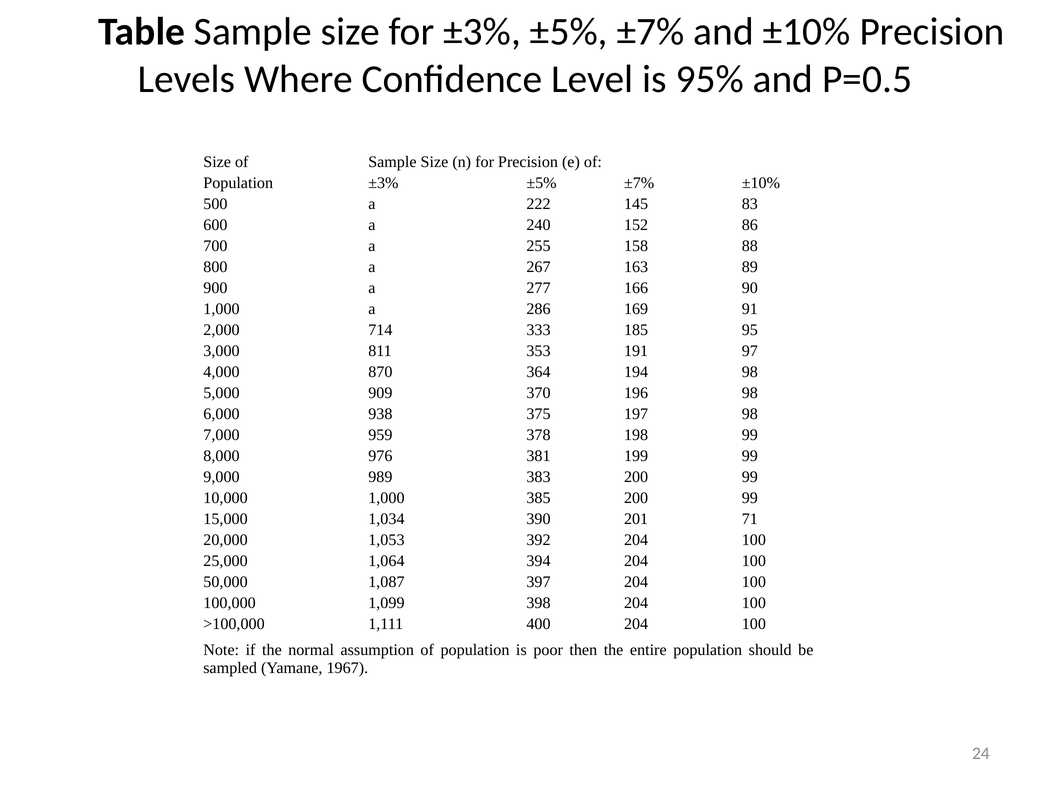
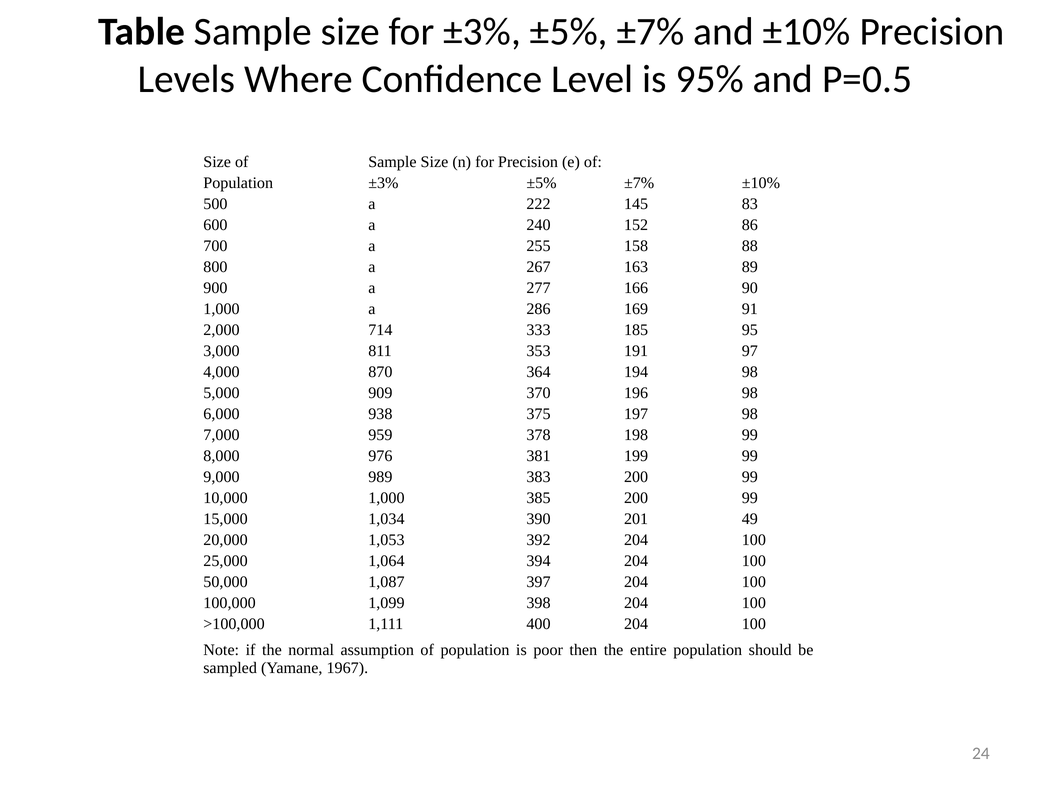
71: 71 -> 49
